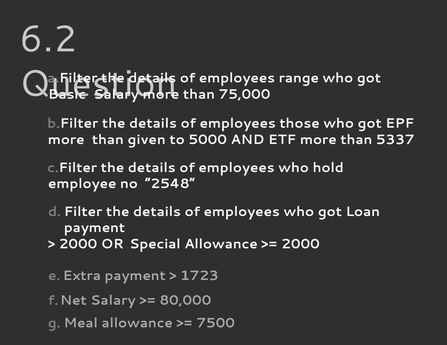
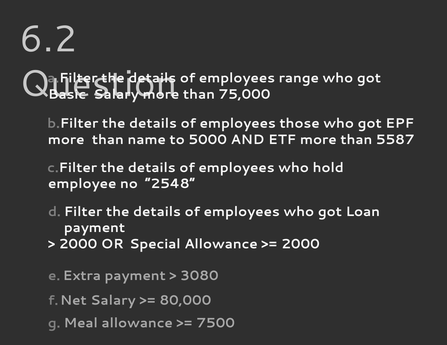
given: given -> name
5337: 5337 -> 5587
1723: 1723 -> 3080
